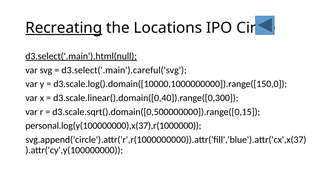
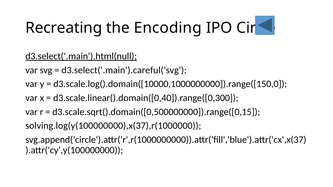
Recreating underline: present -> none
Locations: Locations -> Encoding
personal.log(y(100000000),x(37),r(1000000: personal.log(y(100000000),x(37),r(1000000 -> solving.log(y(100000000),x(37),r(1000000
